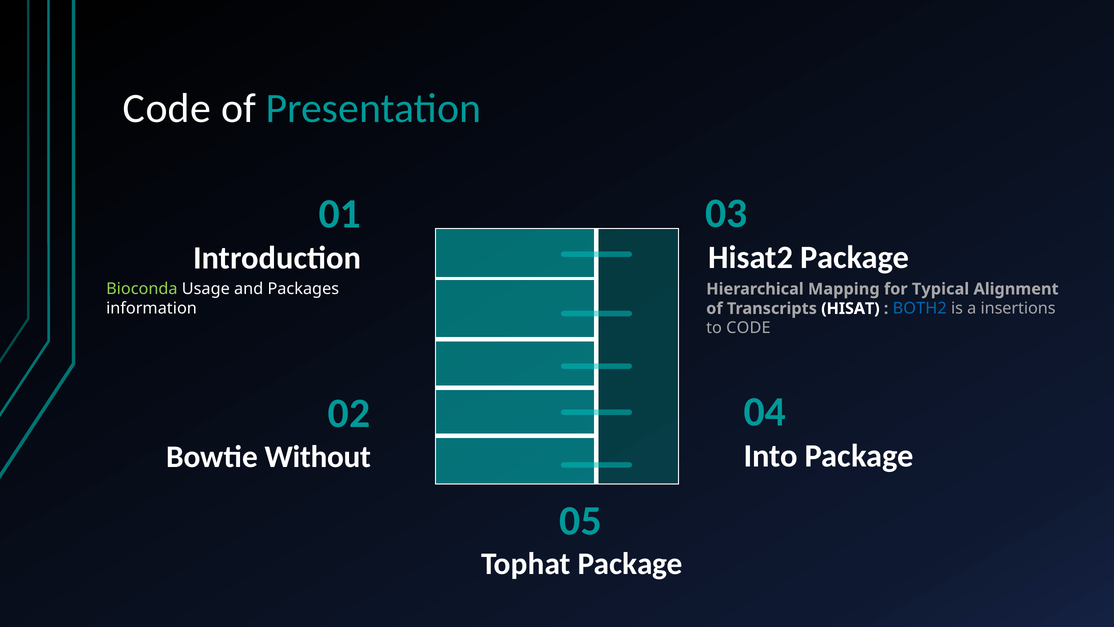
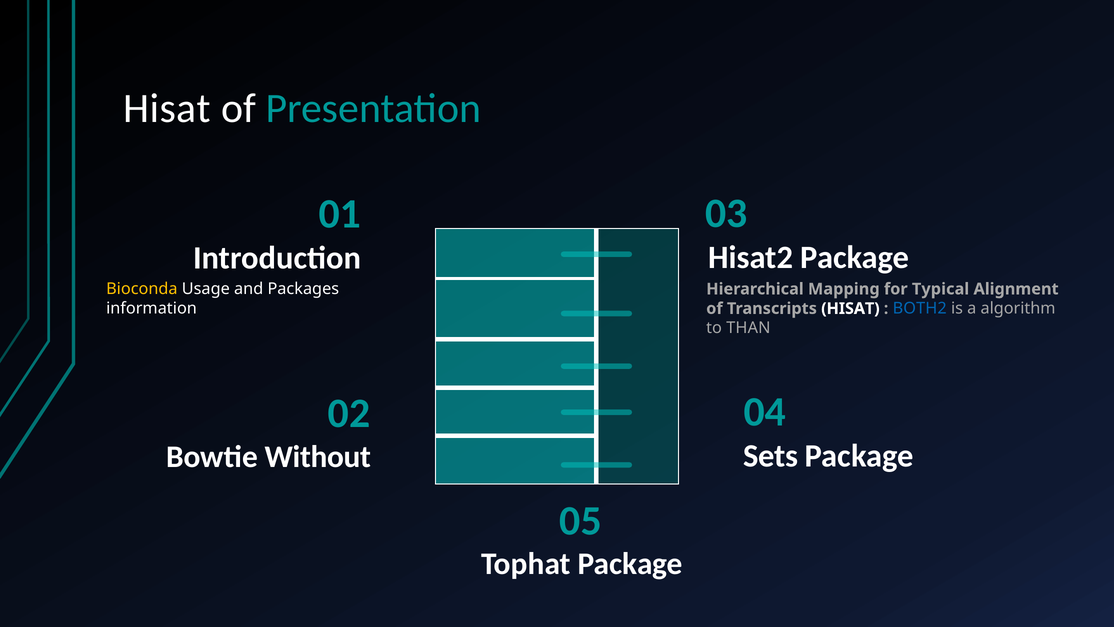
Code at (167, 109): Code -> Hisat
Bioconda colour: light green -> yellow
insertions: insertions -> algorithm
to CODE: CODE -> THAN
Into: Into -> Sets
